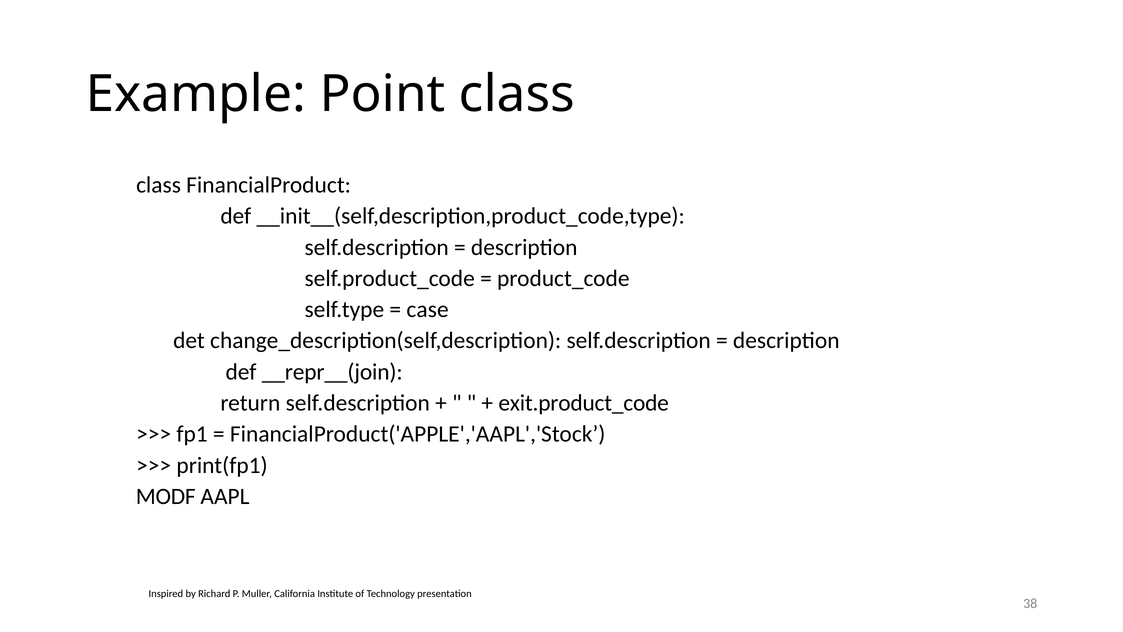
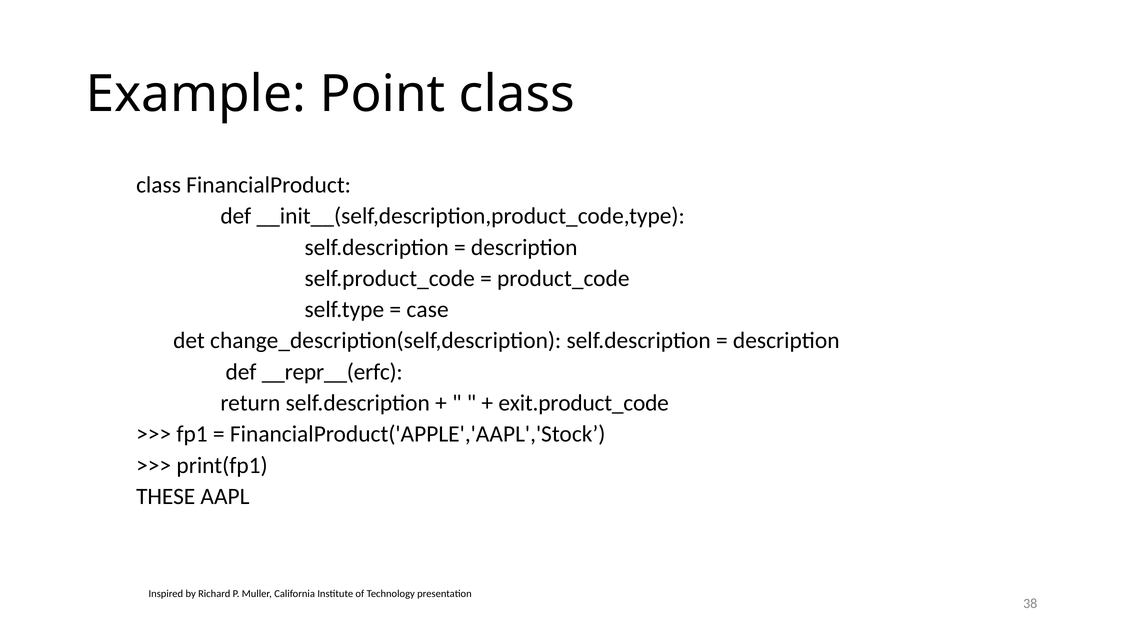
__repr__(join: __repr__(join -> __repr__(erfc
MODF: MODF -> THESE
